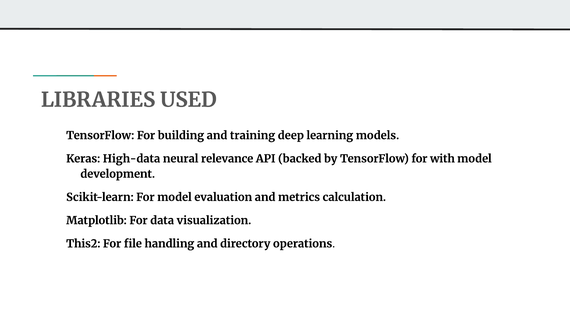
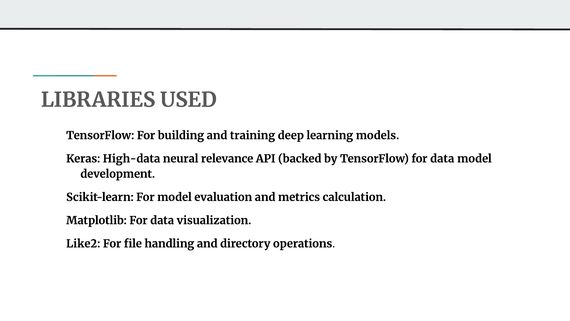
TensorFlow for with: with -> data
This2: This2 -> Like2
